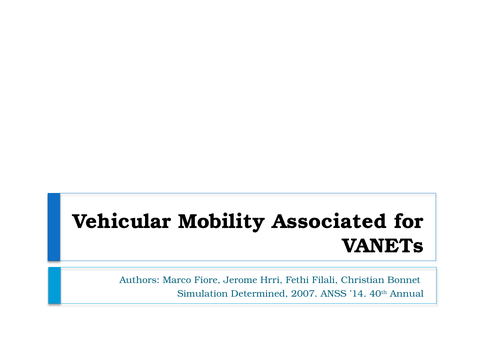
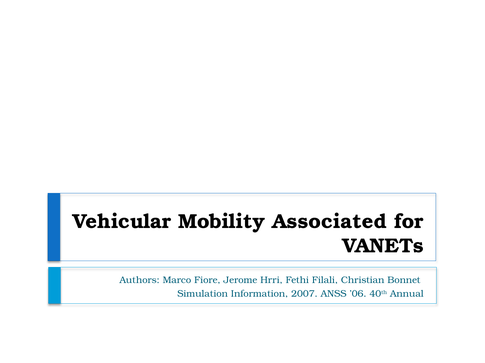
Determined: Determined -> Information
’14: ’14 -> ’06
